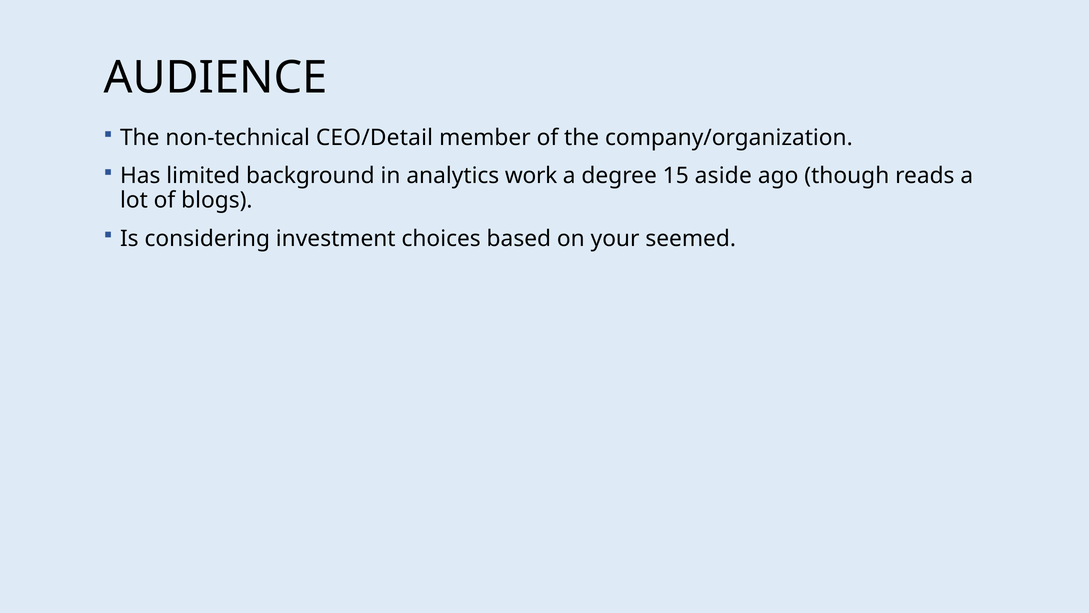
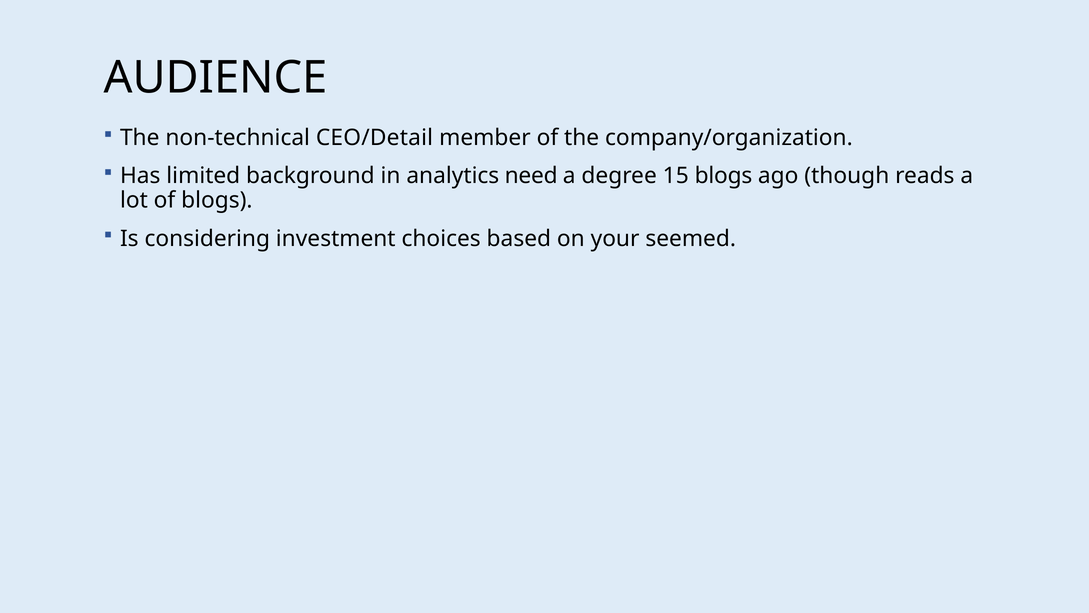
work: work -> need
15 aside: aside -> blogs
